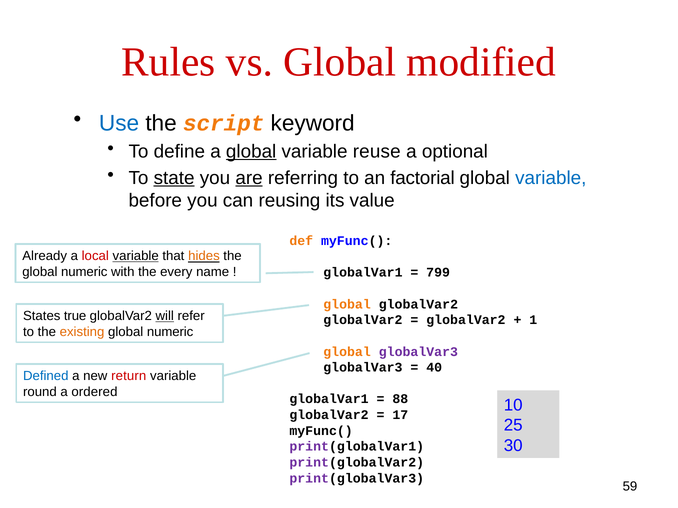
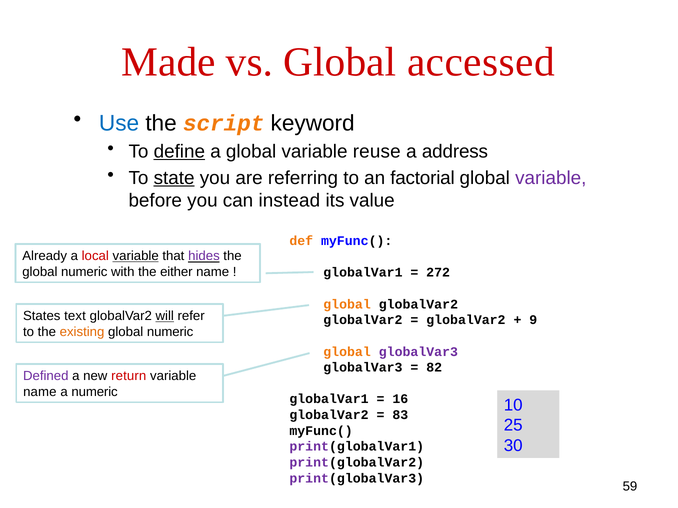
Rules: Rules -> Made
modified: modified -> accessed
define underline: none -> present
global at (251, 152) underline: present -> none
optional: optional -> address
are underline: present -> none
variable at (551, 178) colour: blue -> purple
reusing: reusing -> instead
hides colour: orange -> purple
every: every -> either
799: 799 -> 272
true: true -> text
1: 1 -> 9
40: 40 -> 82
Defined colour: blue -> purple
round at (40, 392): round -> name
a ordered: ordered -> numeric
88: 88 -> 16
17: 17 -> 83
